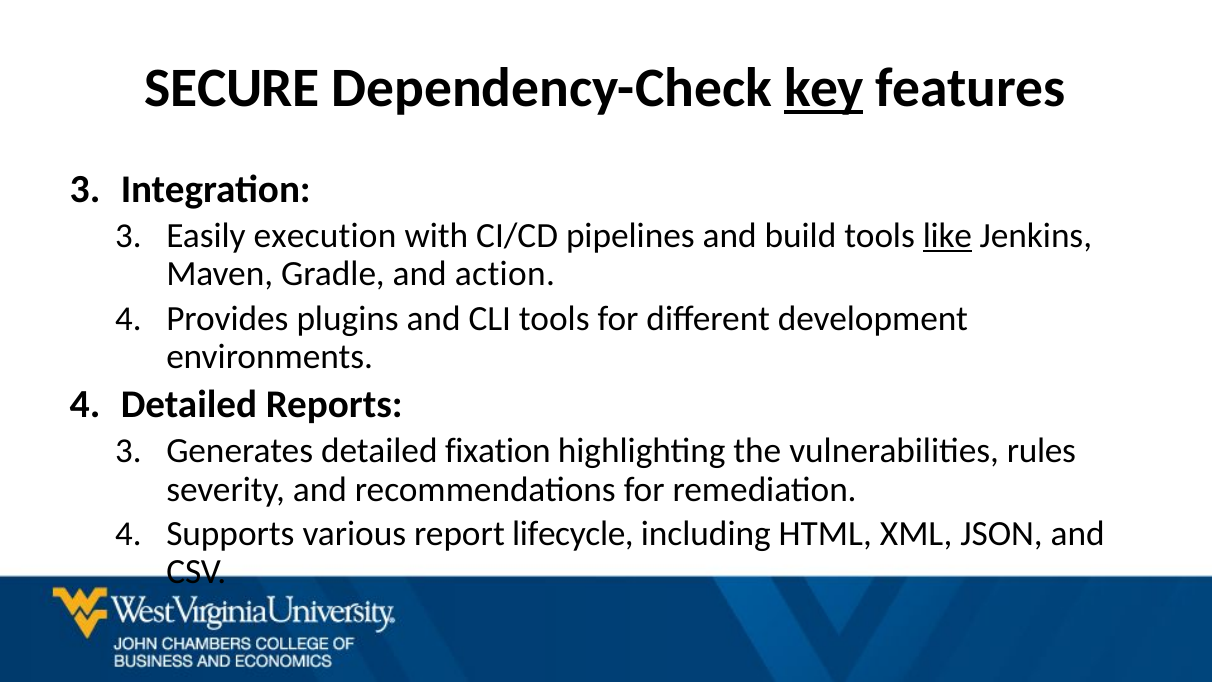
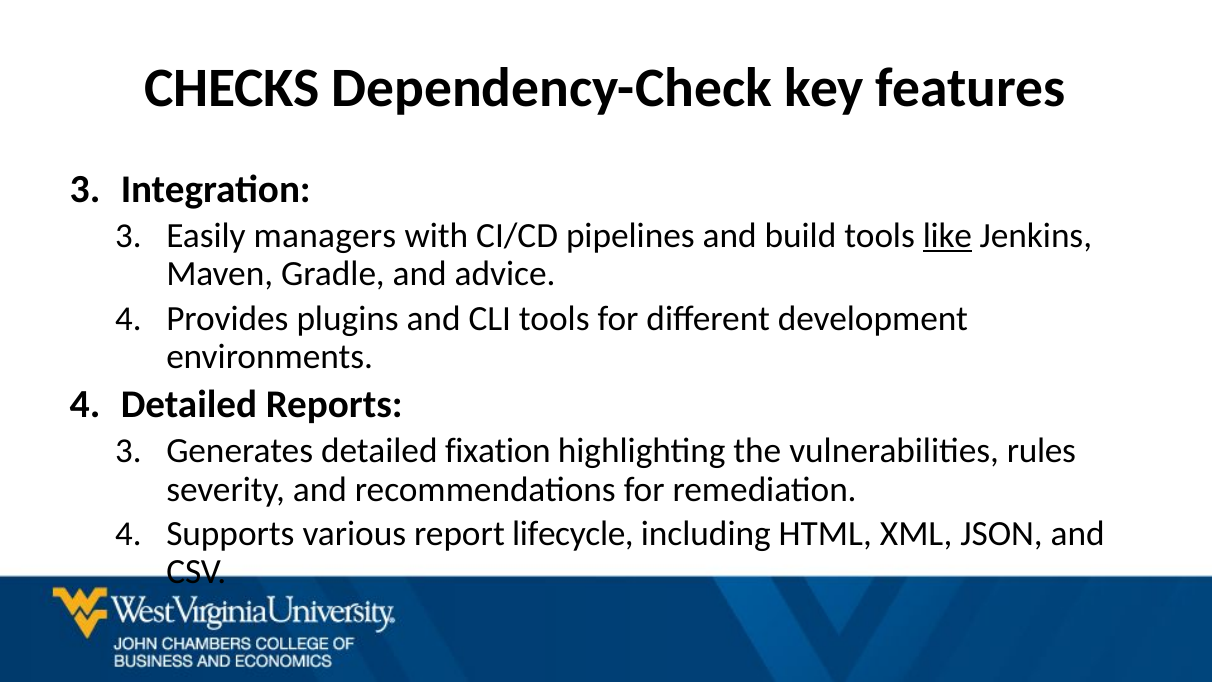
SECURE: SECURE -> CHECKS
key underline: present -> none
execution: execution -> managers
action: action -> advice
